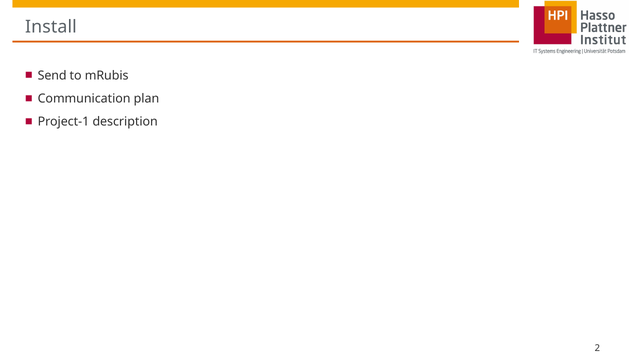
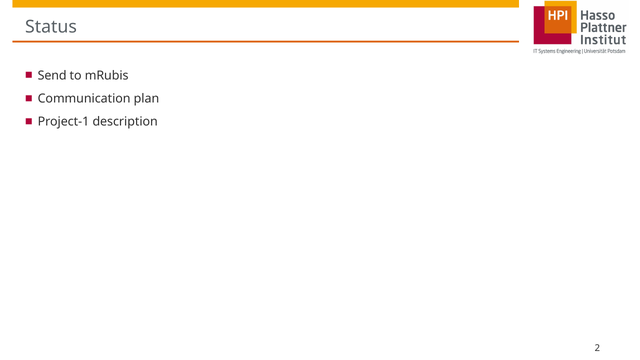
Install: Install -> Status
